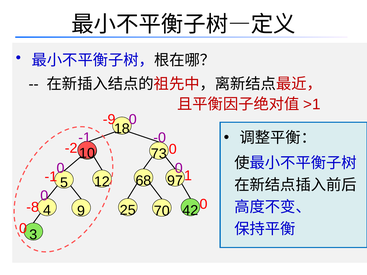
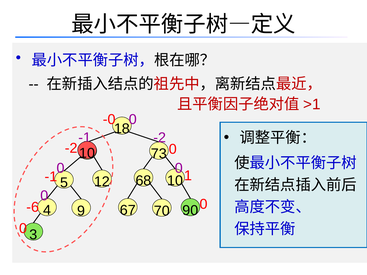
-9: -9 -> -0
-0 at (160, 138): -0 -> -2
5 97: 97 -> 10
-8: -8 -> -6
25: 25 -> 67
42: 42 -> 90
